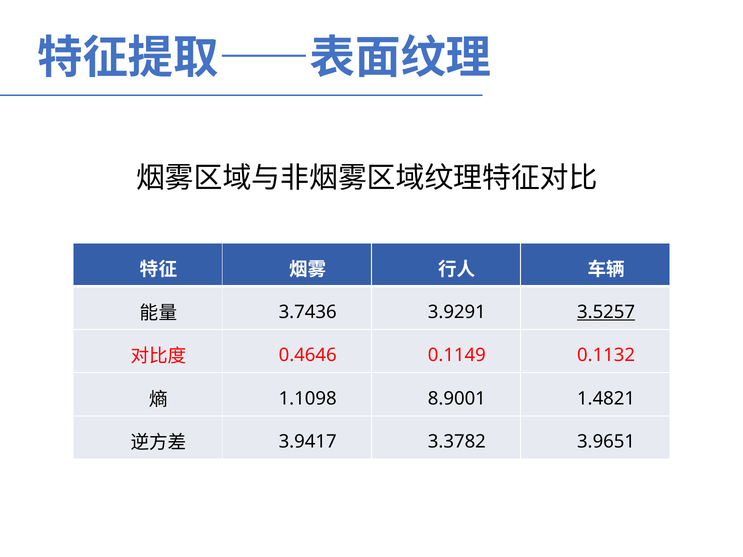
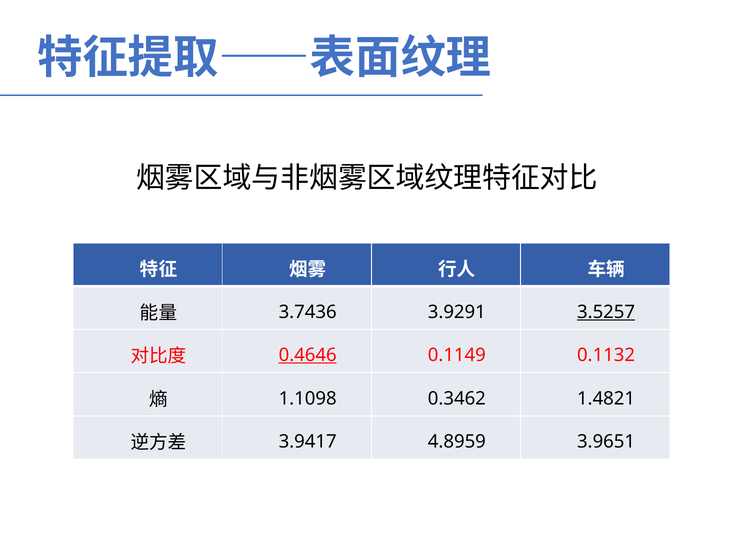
0.4646 underline: none -> present
8.9001: 8.9001 -> 0.3462
3.3782: 3.3782 -> 4.8959
